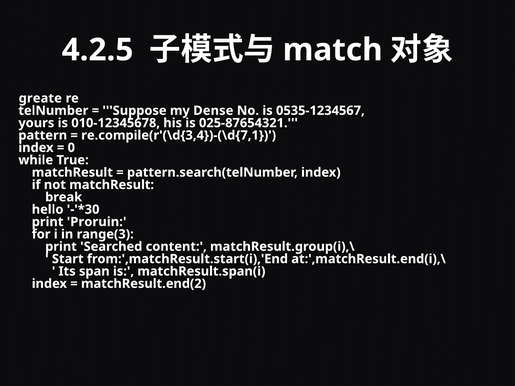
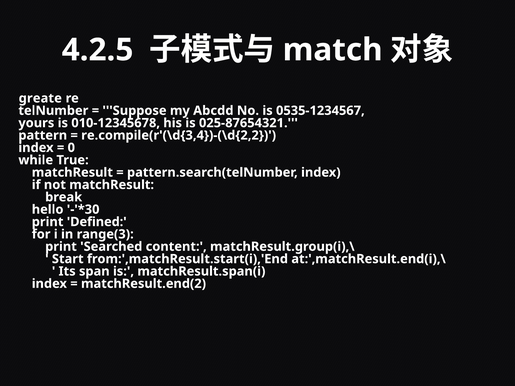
Dense: Dense -> Abcdd
re.compile(r'(\d{3,4})-(\d{7,1: re.compile(r'(\d{3,4})-(\d{7,1 -> re.compile(r'(\d{3,4})-(\d{2,2
Proruin: Proruin -> Defined
